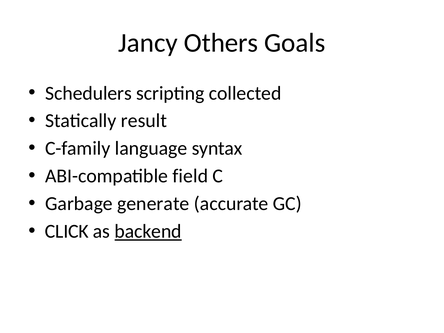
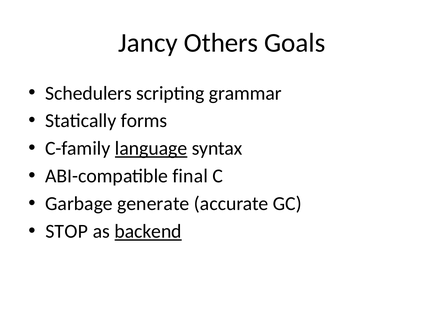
collected: collected -> grammar
result: result -> forms
language underline: none -> present
field: field -> final
CLICK: CLICK -> STOP
